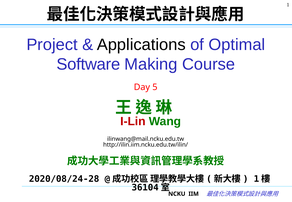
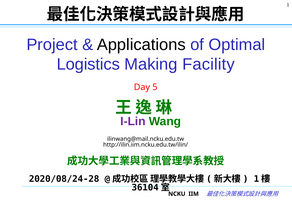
Software: Software -> Logistics
Course: Course -> Facility
I-Lin colour: red -> purple
